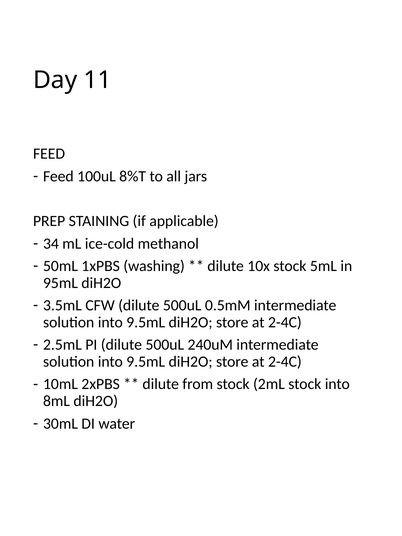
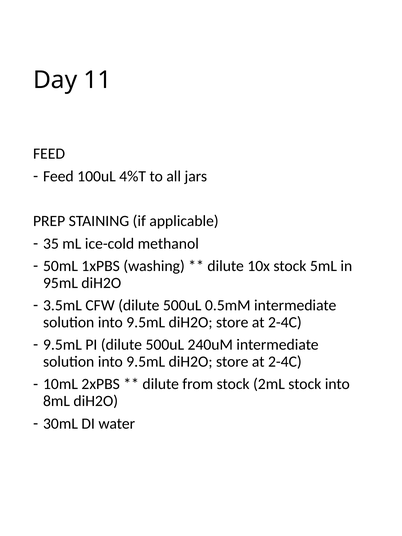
8%T: 8%T -> 4%T
34: 34 -> 35
2.5mL at (62, 345): 2.5mL -> 9.5mL
